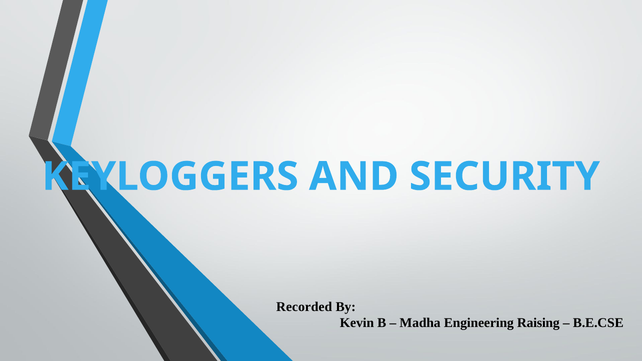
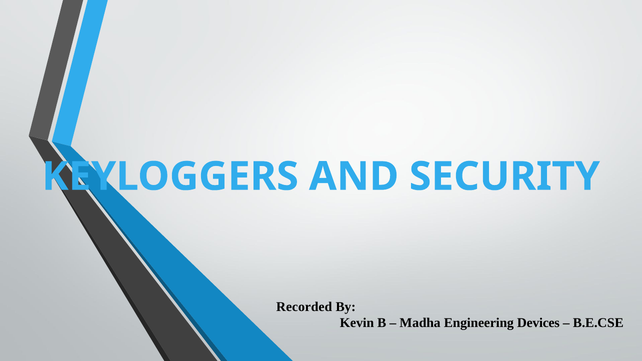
Raising: Raising -> Devices
